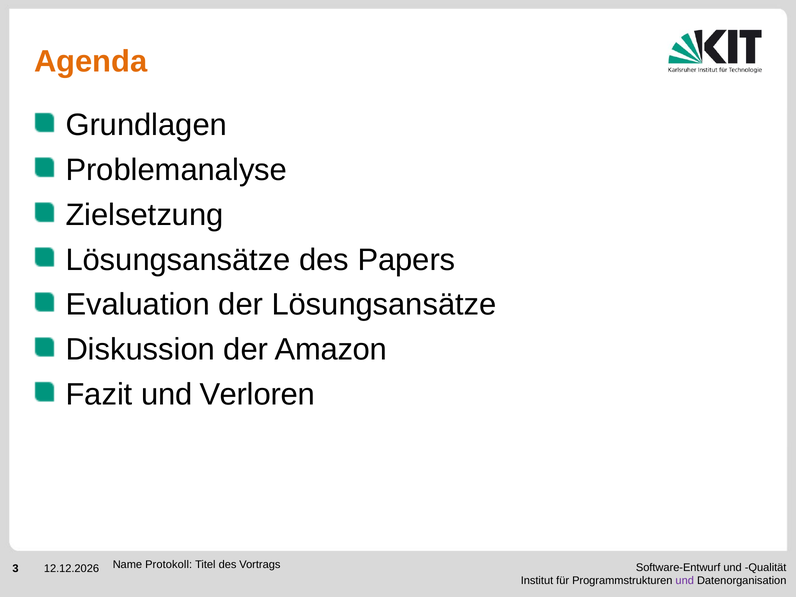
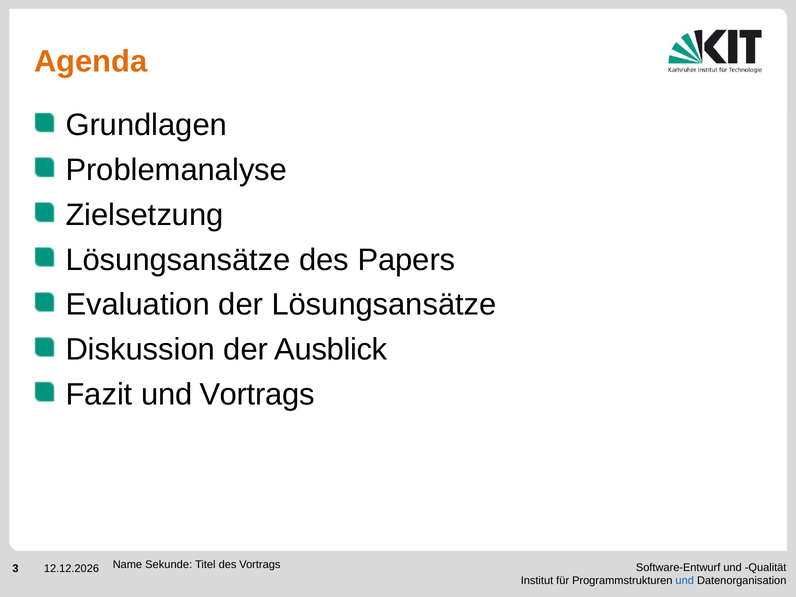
Amazon: Amazon -> Ausblick
und Verloren: Verloren -> Vortrags
Protokoll: Protokoll -> Sekunde
und at (685, 581) colour: purple -> blue
